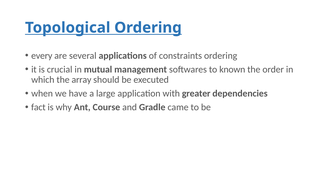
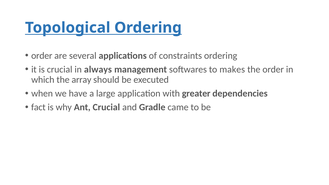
every at (42, 56): every -> order
mutual: mutual -> always
known: known -> makes
Ant Course: Course -> Crucial
